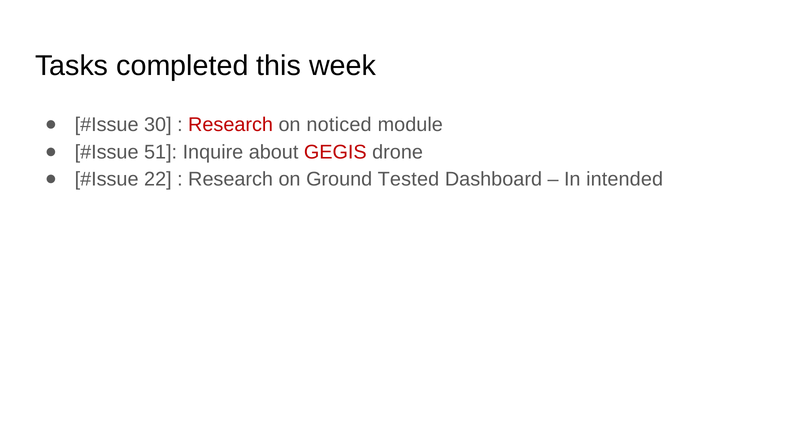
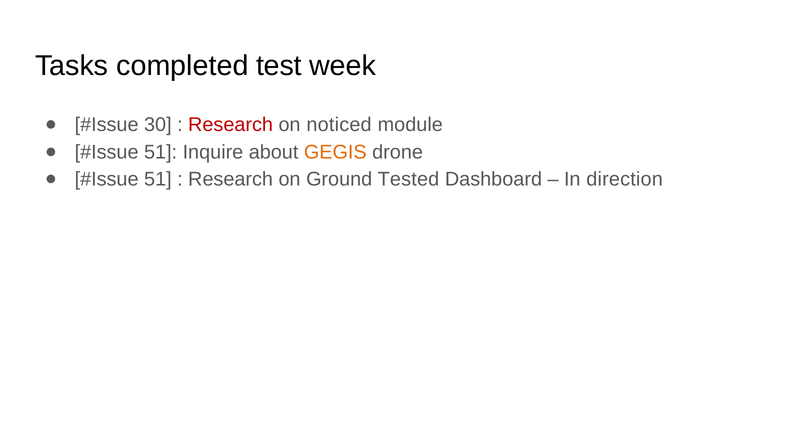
this: this -> test
GEGIS colour: red -> orange
22 at (158, 180): 22 -> 51
intended: intended -> direction
